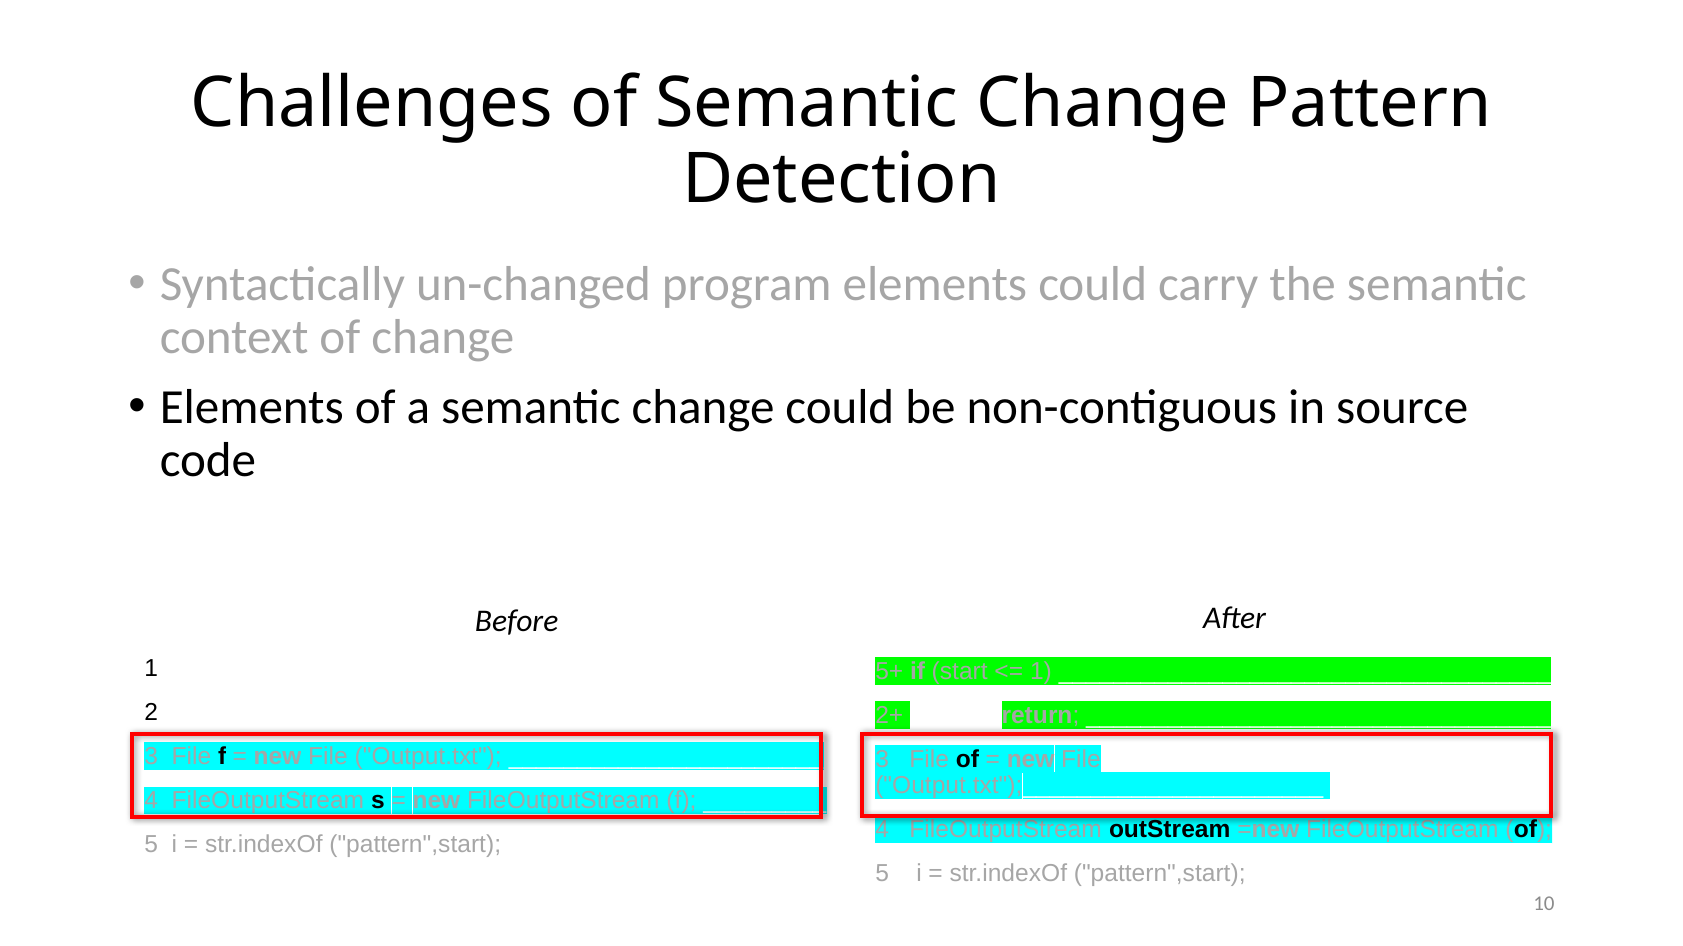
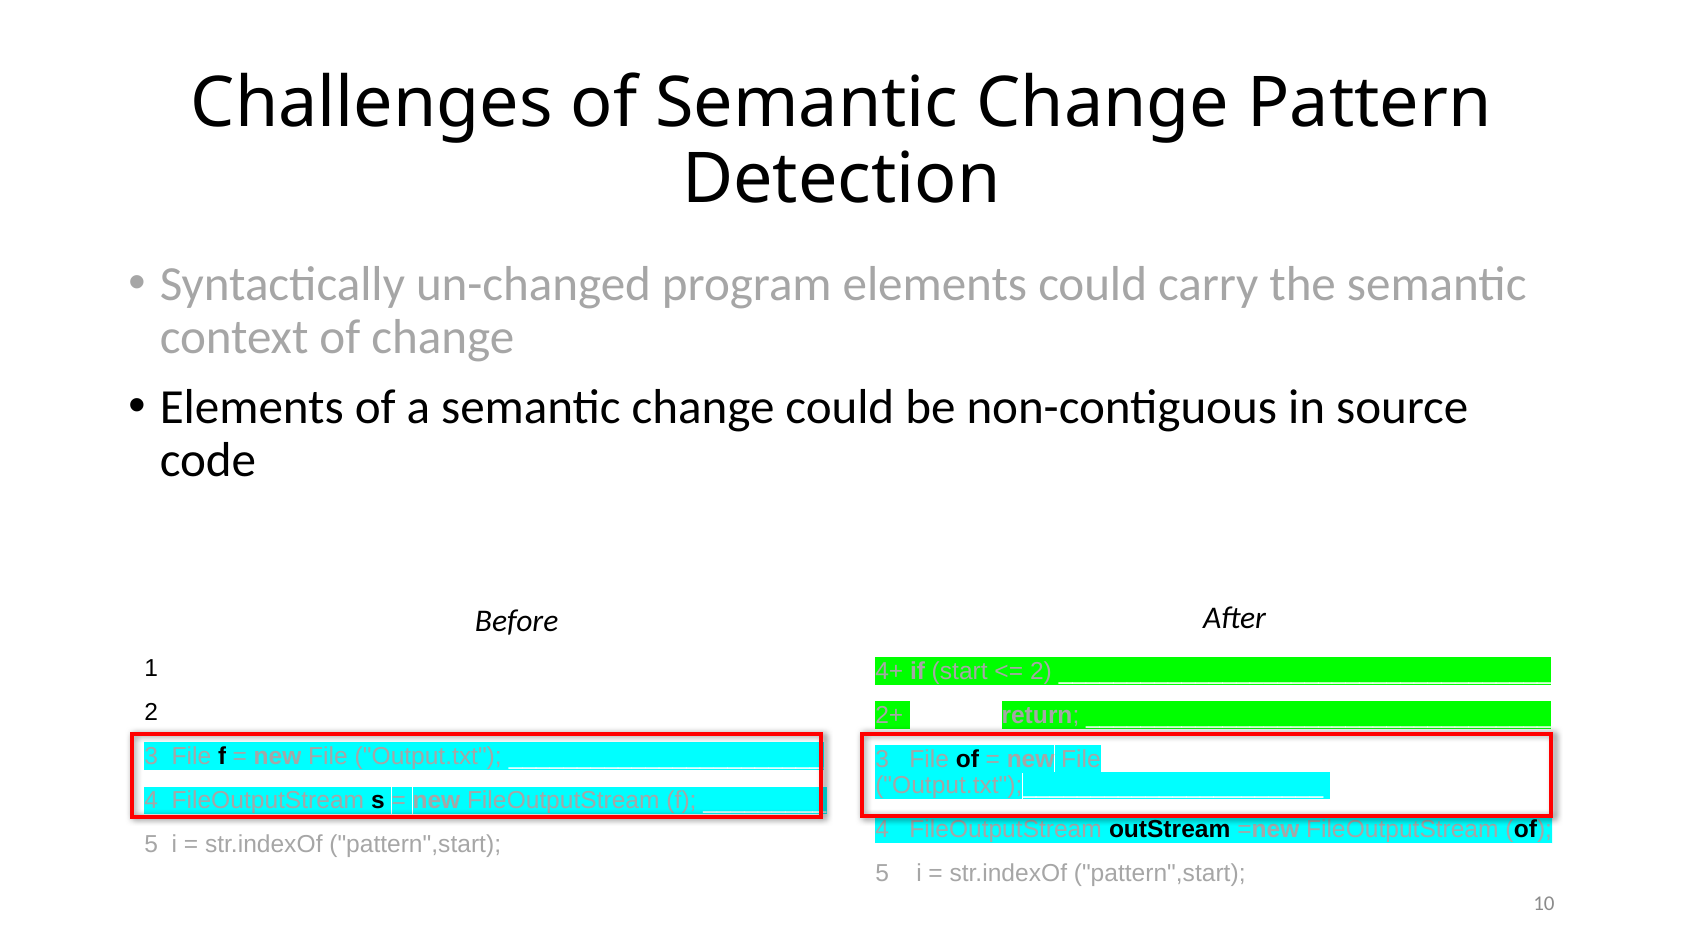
5+: 5+ -> 4+
1 at (1041, 672): 1 -> 2
